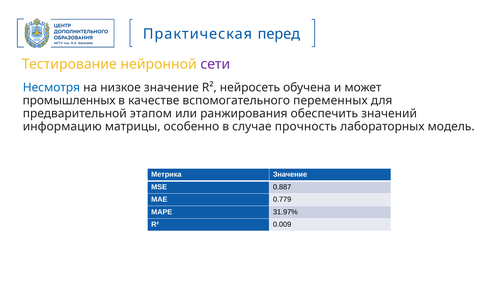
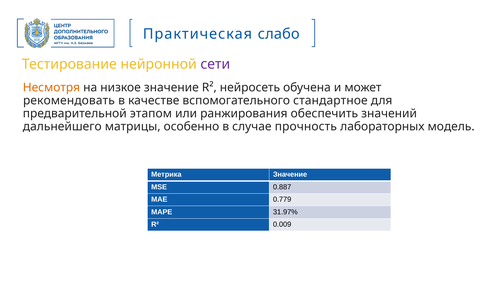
перед: перед -> слабо
Несмотря colour: blue -> orange
промышленных: промышленных -> рекомендовать
переменных: переменных -> стандартное
информацию: информацию -> дальнейшего
